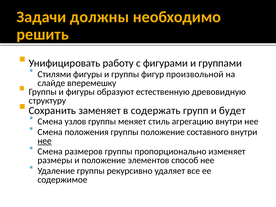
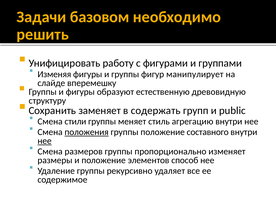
должны: должны -> базовом
Стилями: Стилями -> Изменяя
произвольной: произвольной -> манипулирует
будет: будет -> public
узлов: узлов -> стили
положения underline: none -> present
